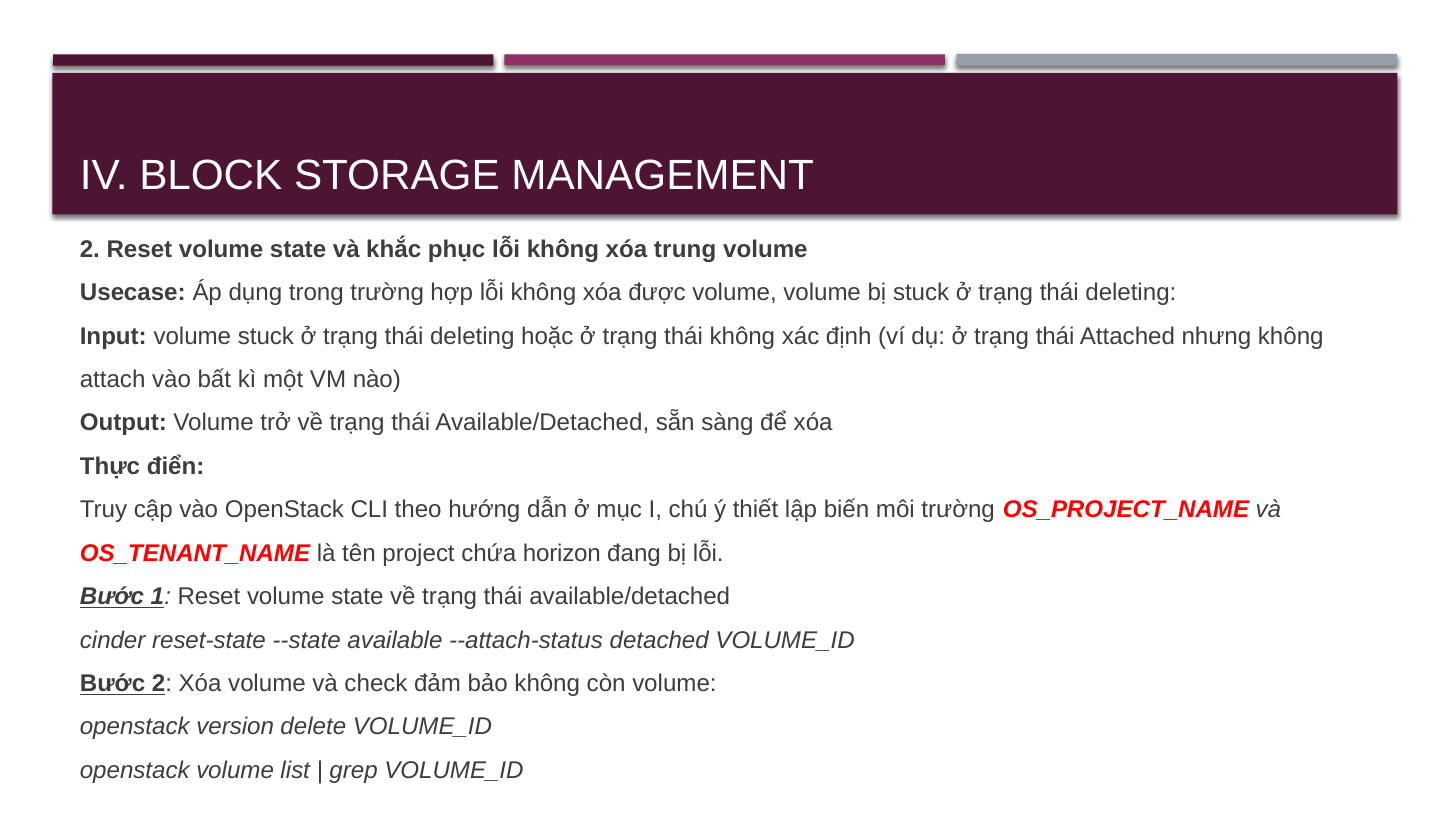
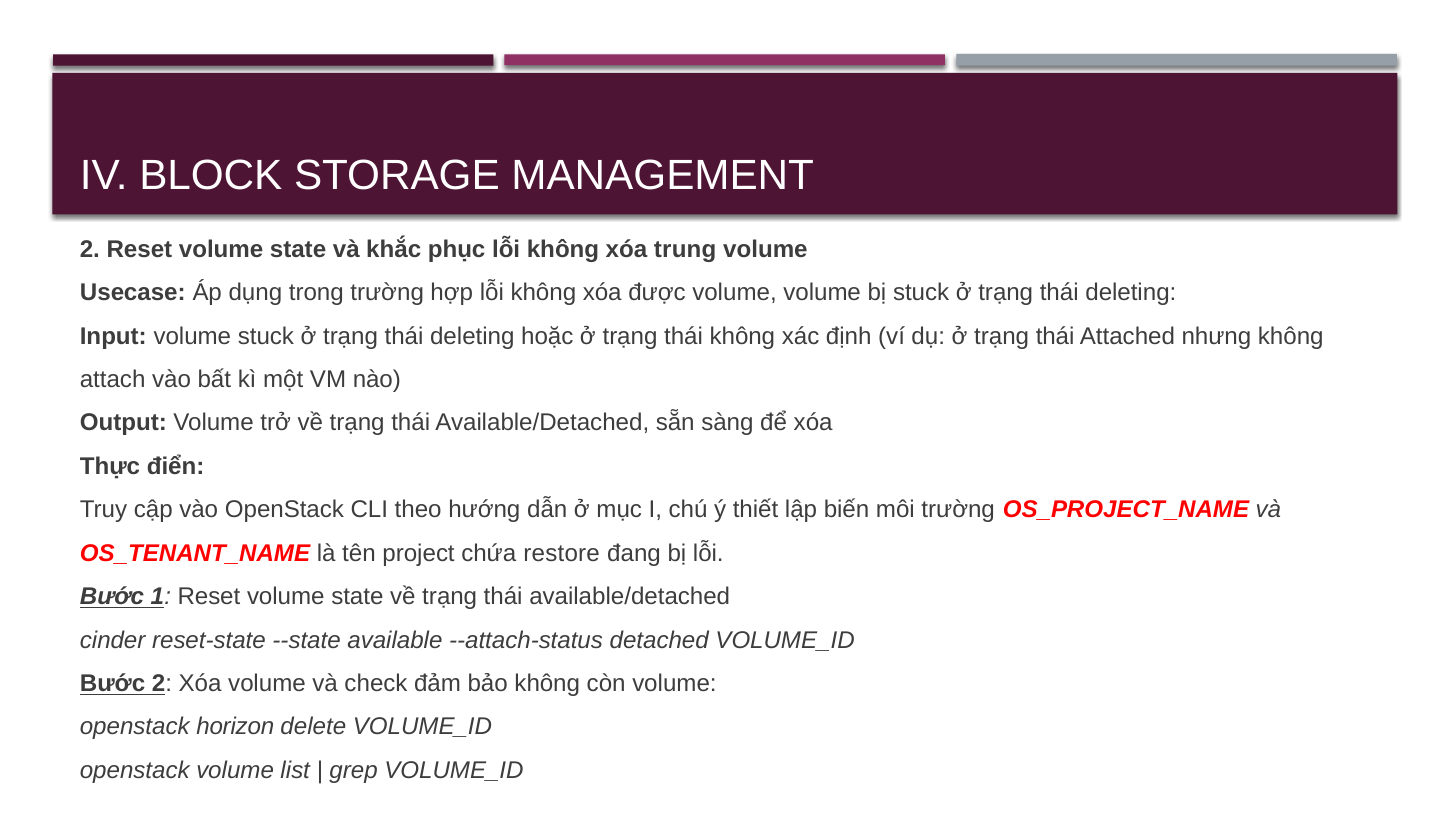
horizon: horizon -> restore
version: version -> horizon
